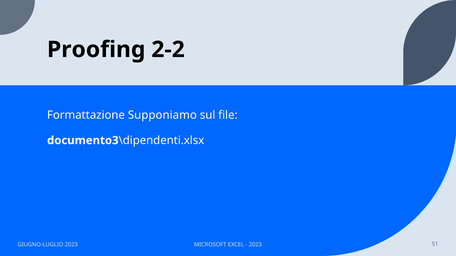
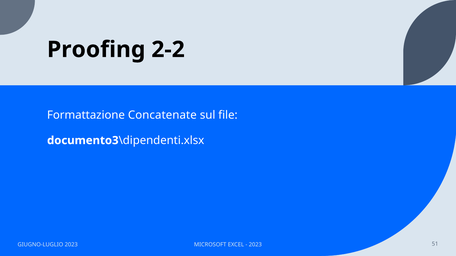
Supponiamo: Supponiamo -> Concatenate
